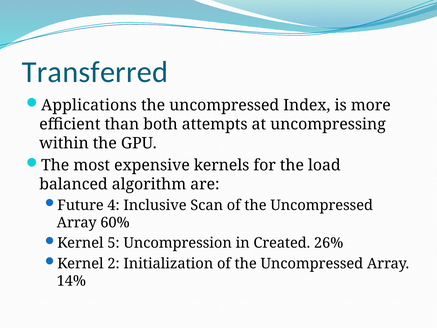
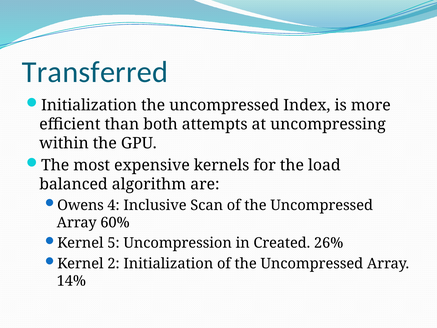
Applications at (89, 105): Applications -> Initialization
Future: Future -> Owens
